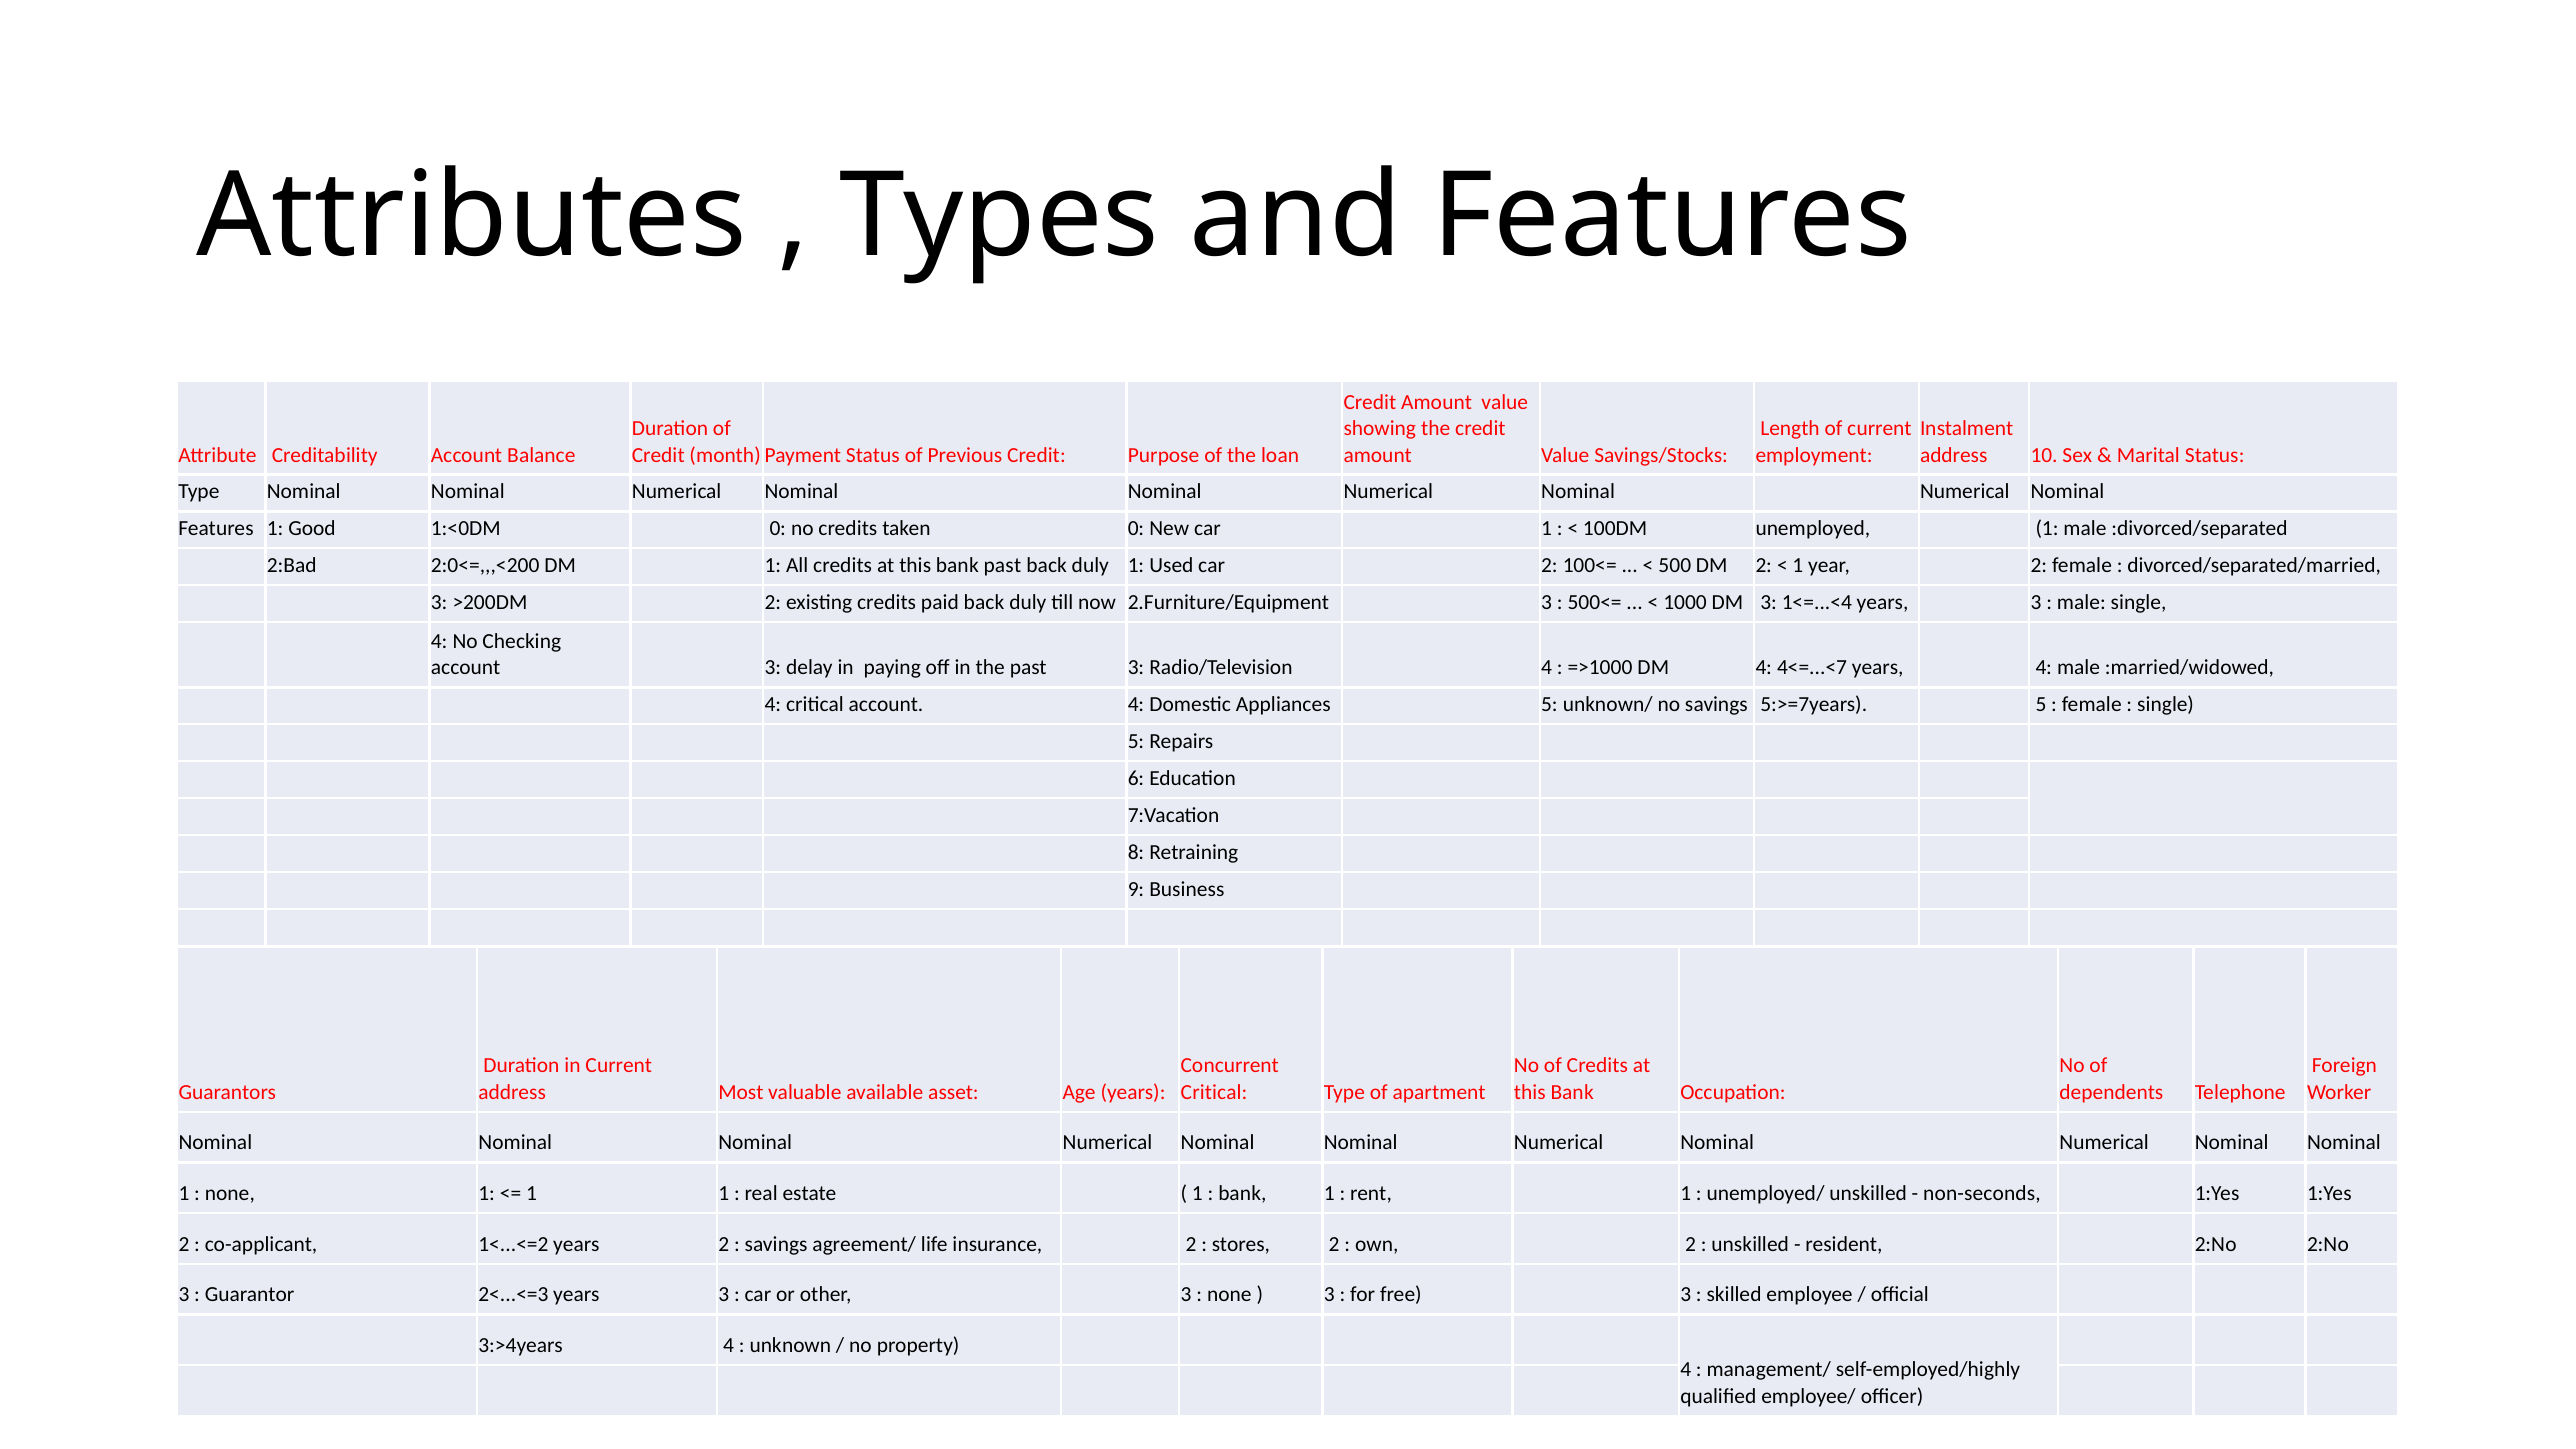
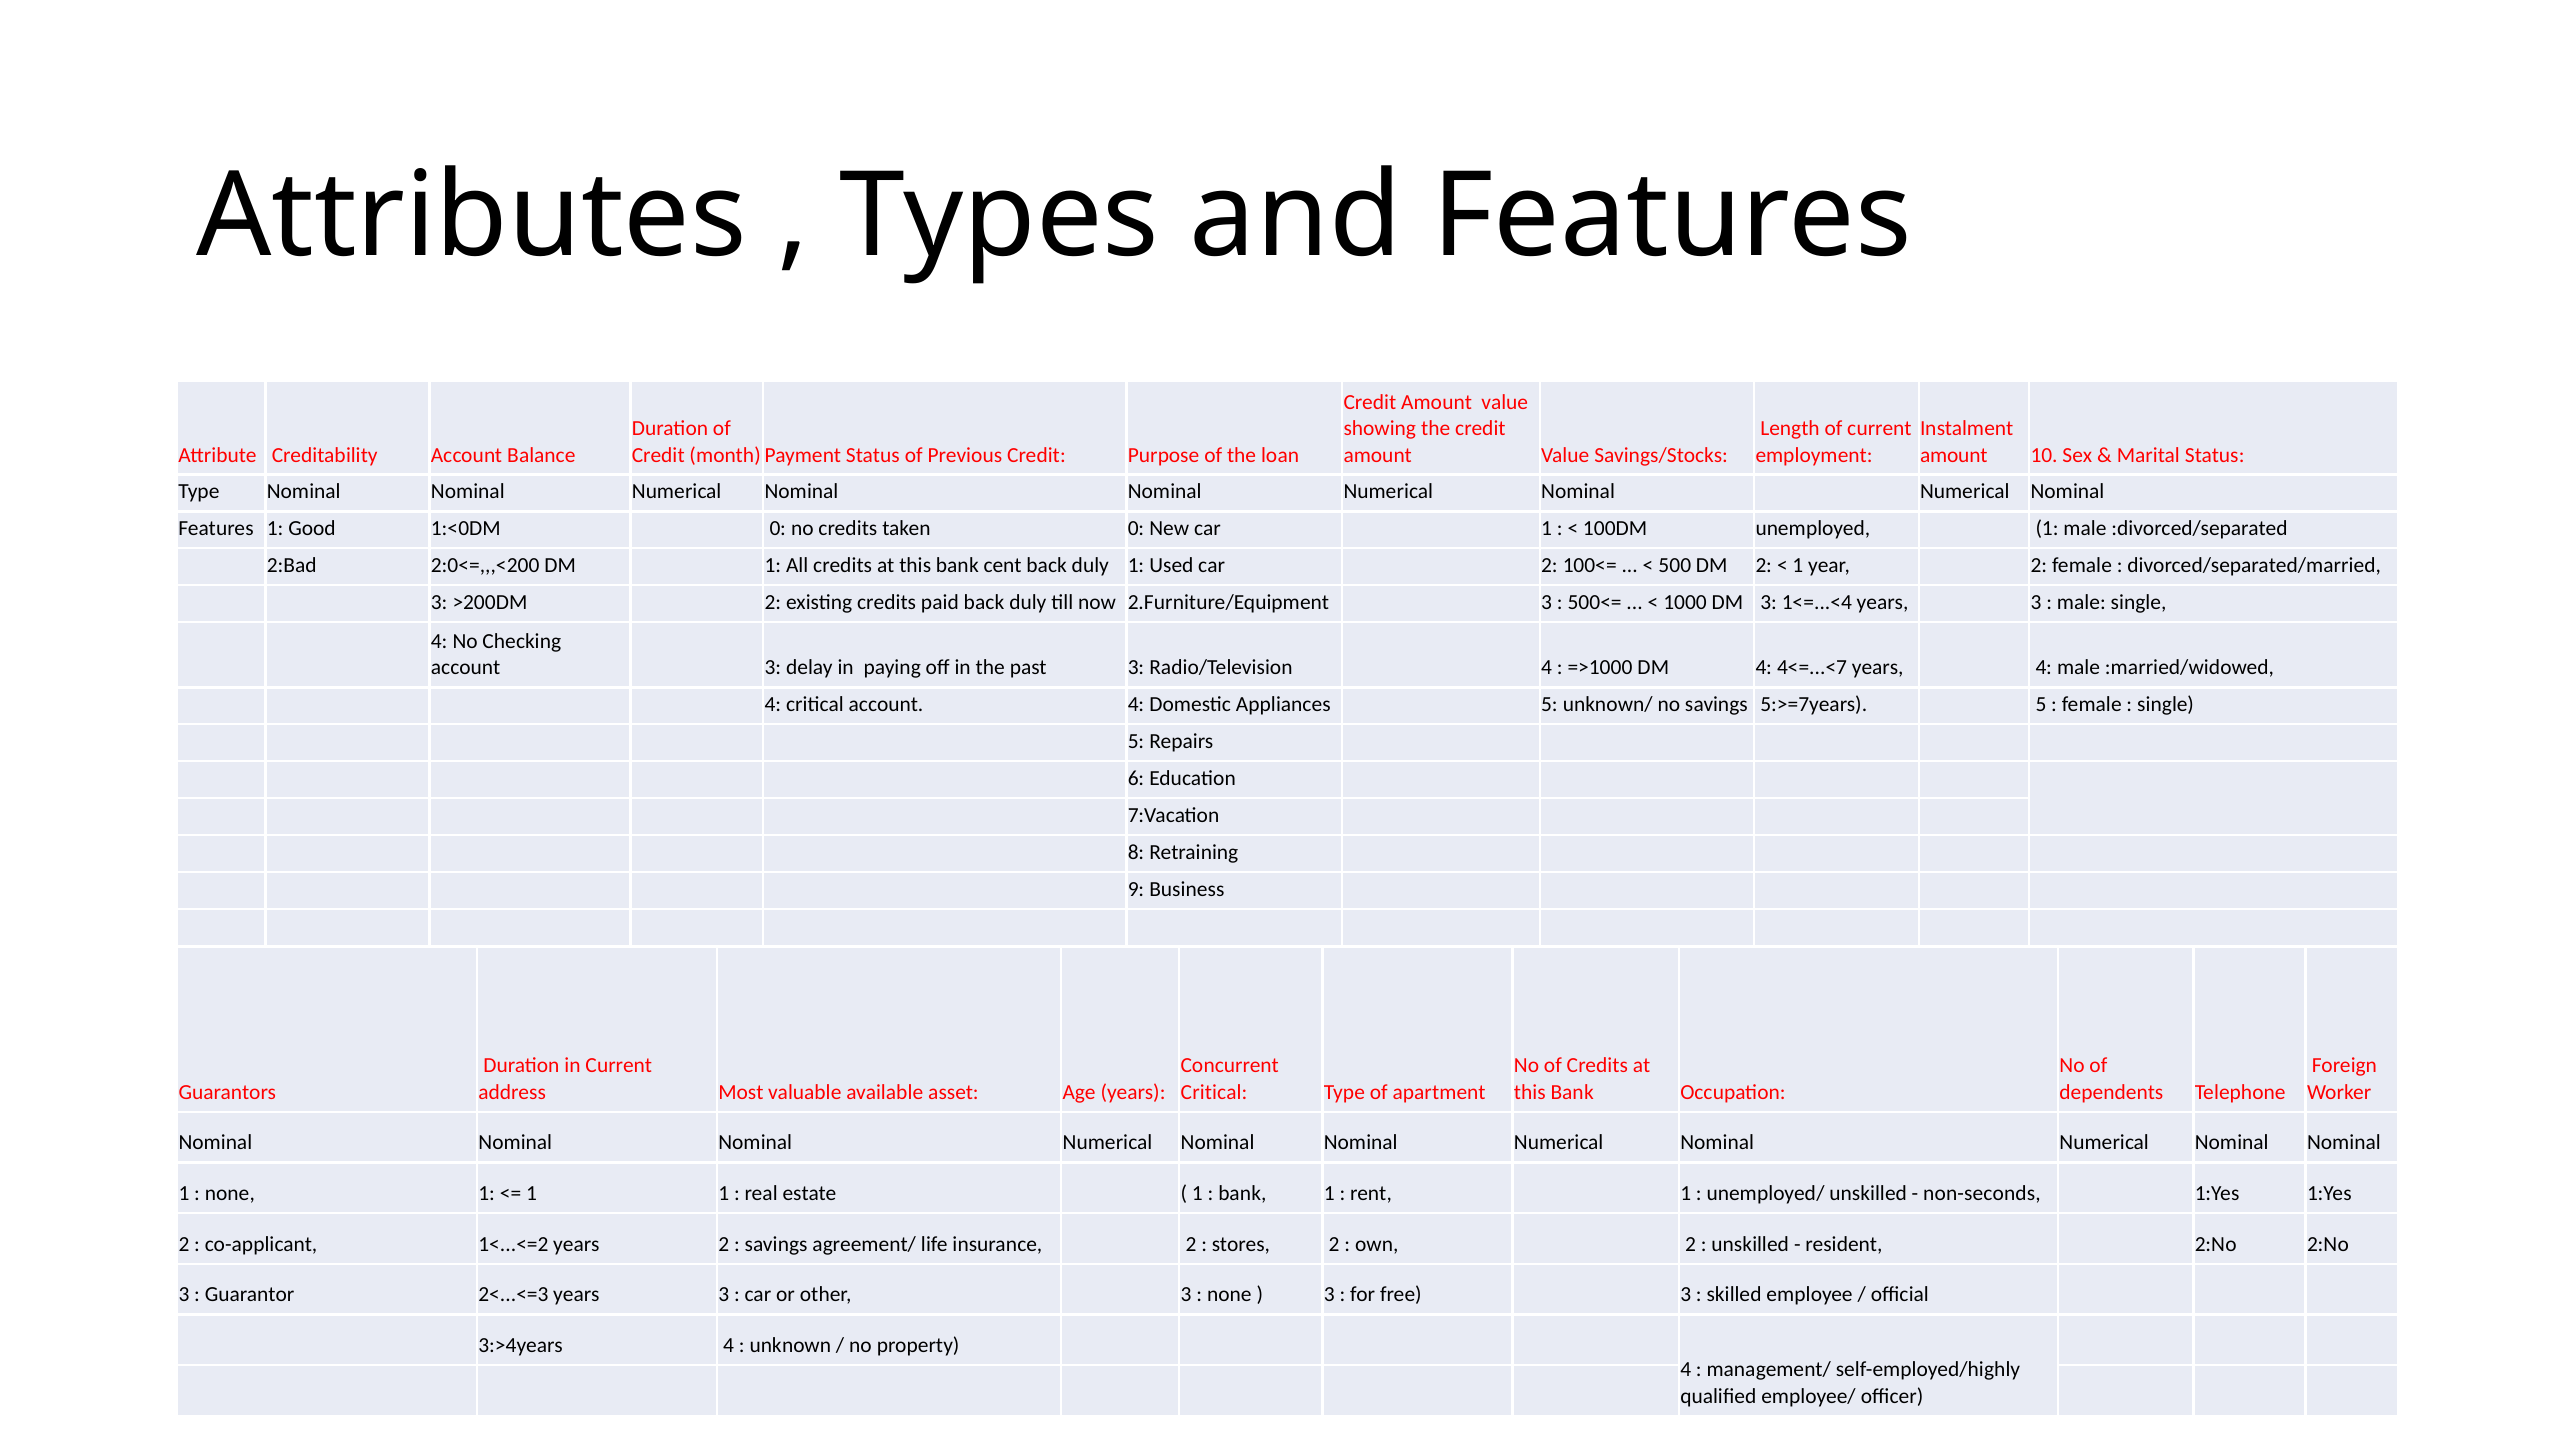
address at (1954, 455): address -> amount
bank past: past -> cent
